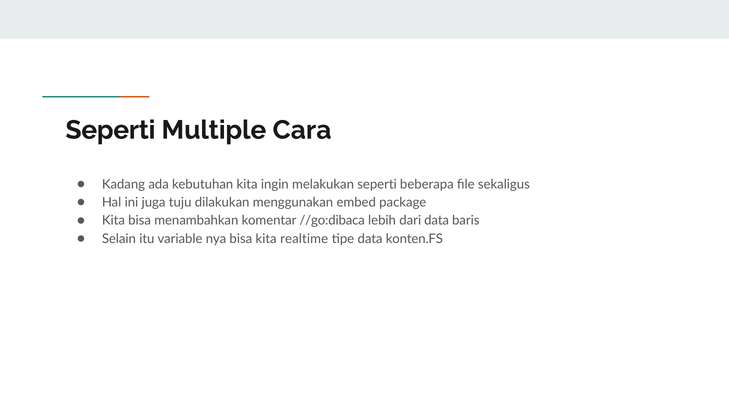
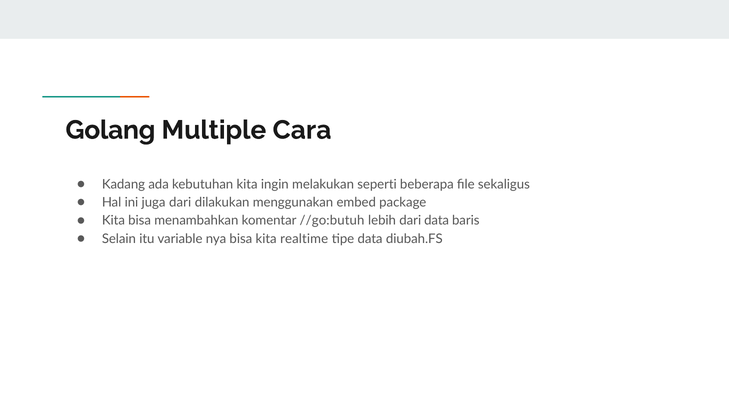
Seperti at (110, 130): Seperti -> Golang
juga tuju: tuju -> dari
//go:dibaca: //go:dibaca -> //go:butuh
konten.FS: konten.FS -> diubah.FS
